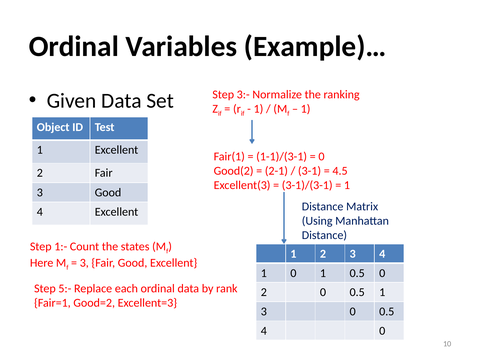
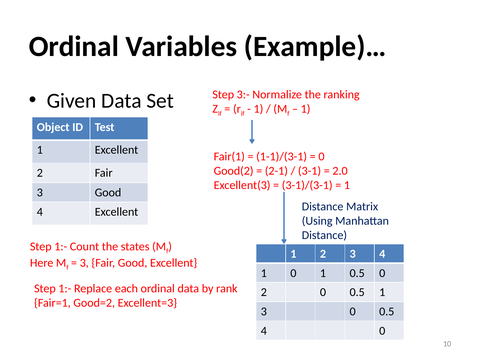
4.5: 4.5 -> 2.0
5:- at (65, 288): 5:- -> 1:-
